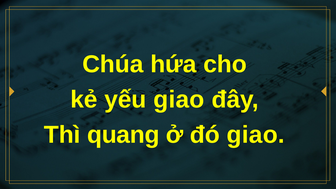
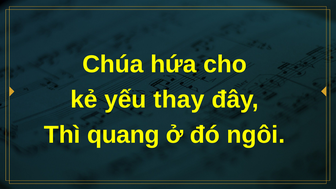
yếu giao: giao -> thay
đó giao: giao -> ngôi
